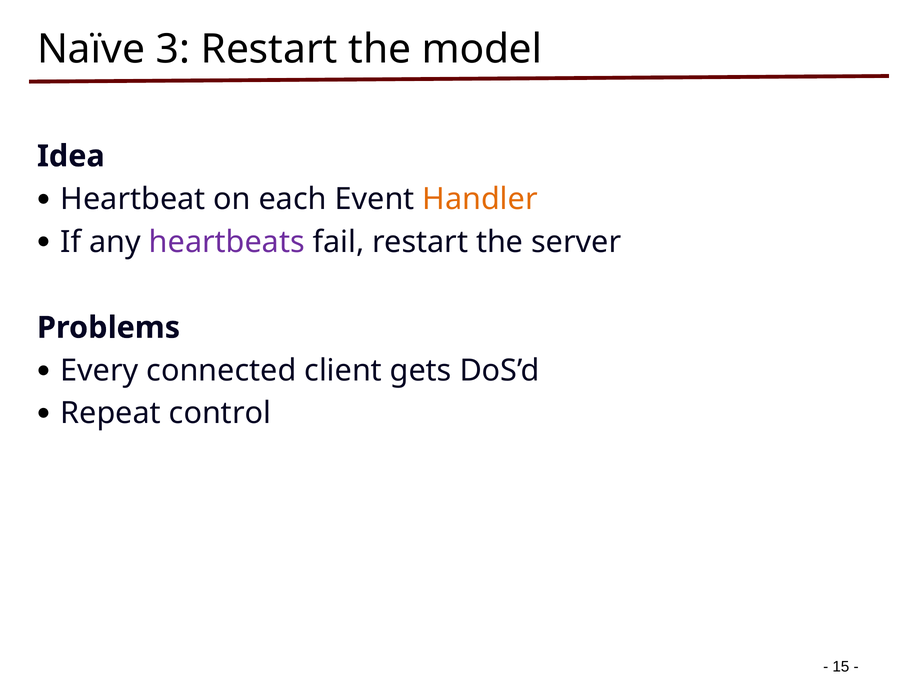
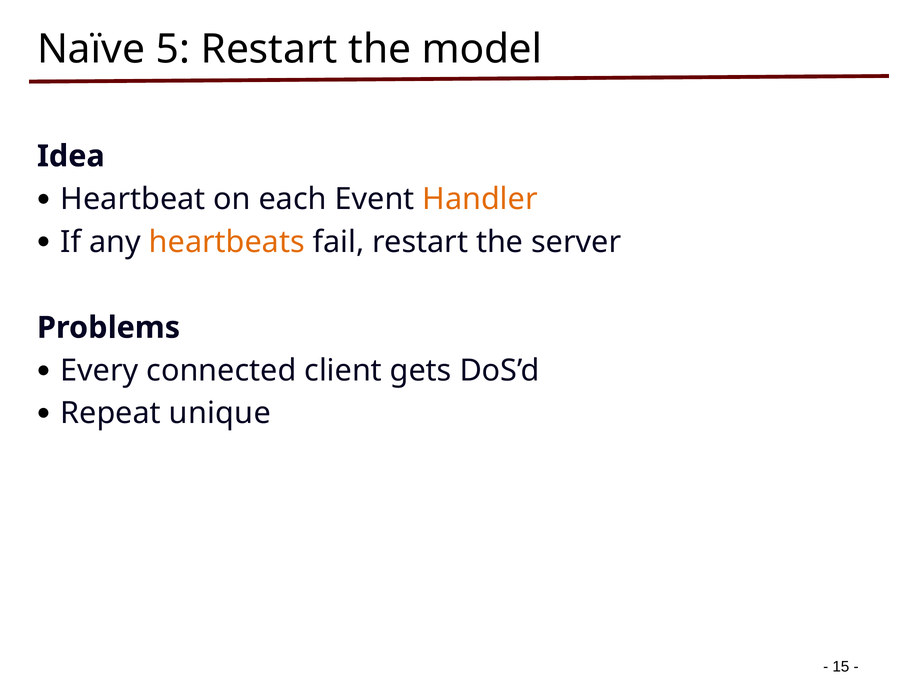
3: 3 -> 5
heartbeats colour: purple -> orange
control: control -> unique
